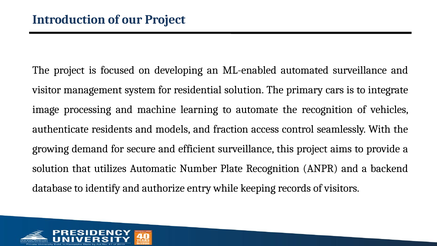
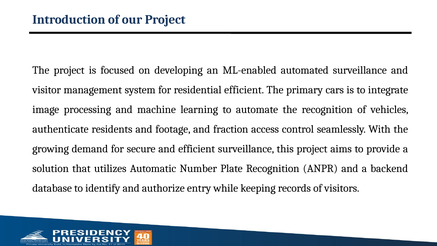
residential solution: solution -> efficient
models: models -> footage
